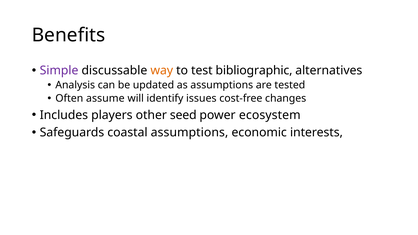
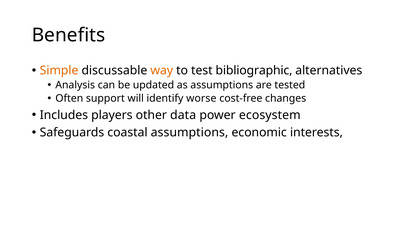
Simple colour: purple -> orange
assume: assume -> support
issues: issues -> worse
seed: seed -> data
